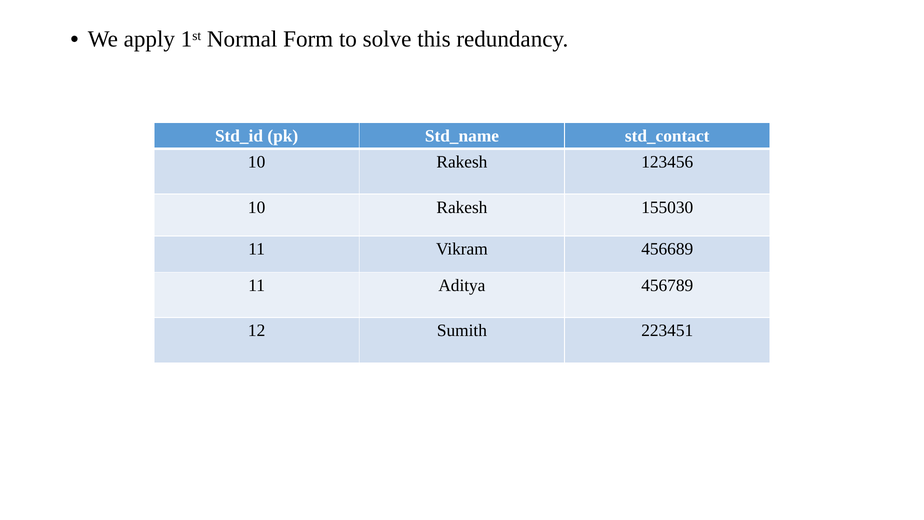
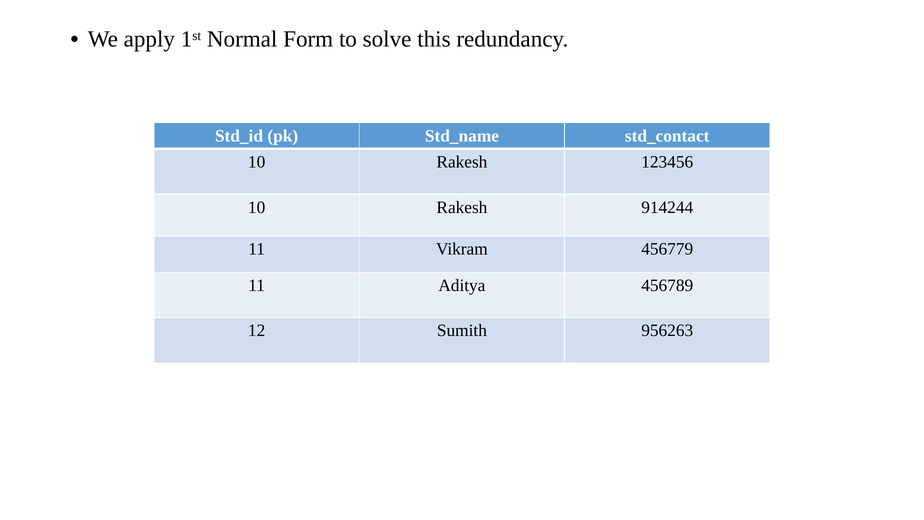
155030: 155030 -> 914244
456689: 456689 -> 456779
223451: 223451 -> 956263
